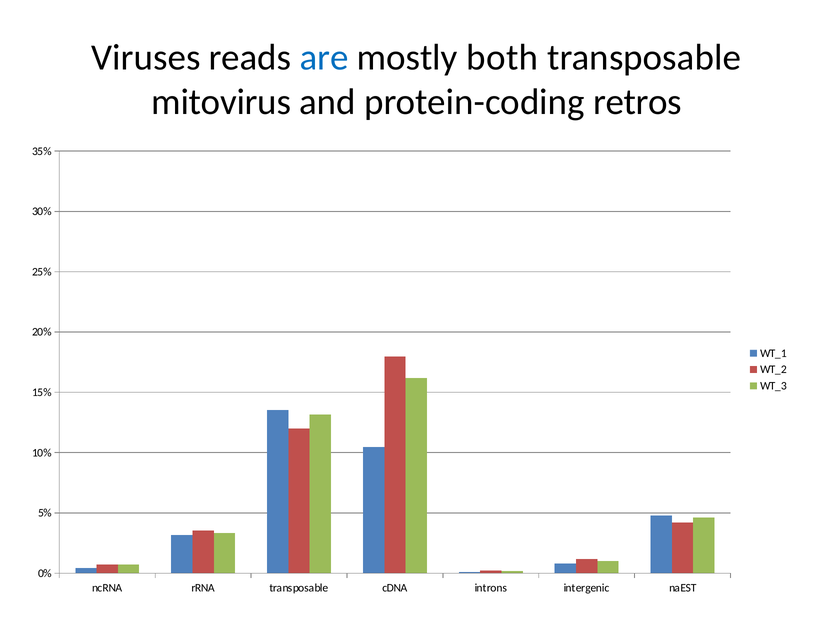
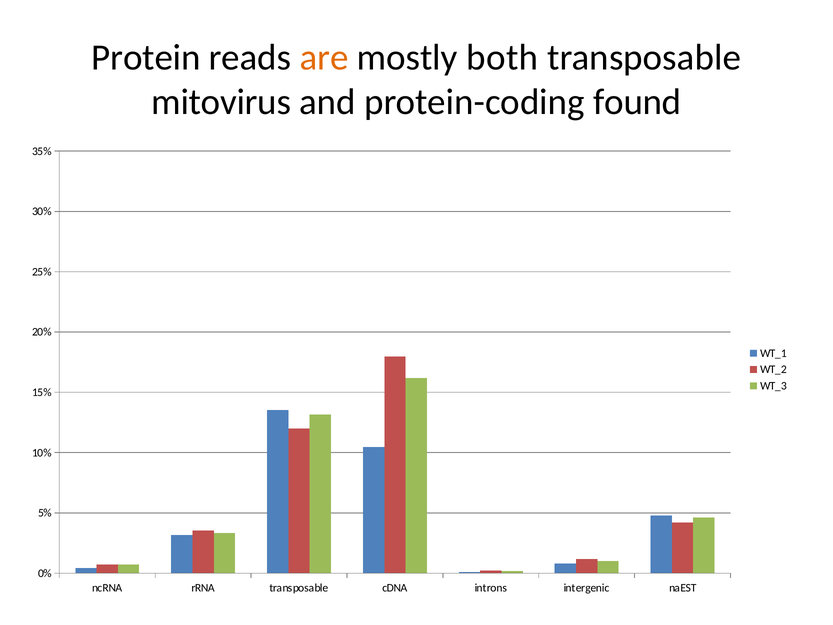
Viruses: Viruses -> Protein
are colour: blue -> orange
retros: retros -> found
